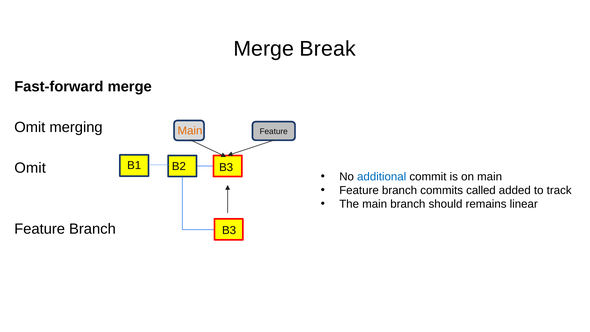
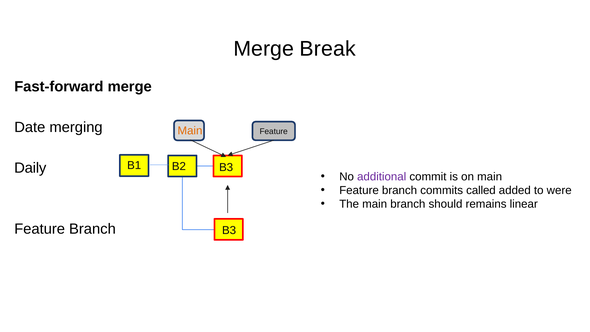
Omit at (30, 127): Omit -> Date
Omit at (30, 168): Omit -> Daily
additional colour: blue -> purple
track: track -> were
